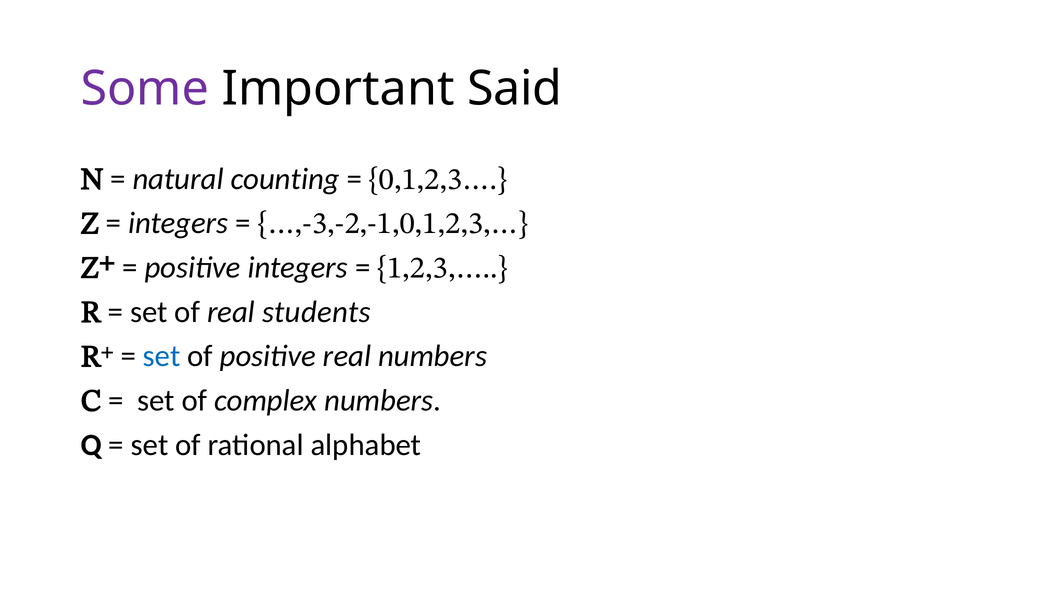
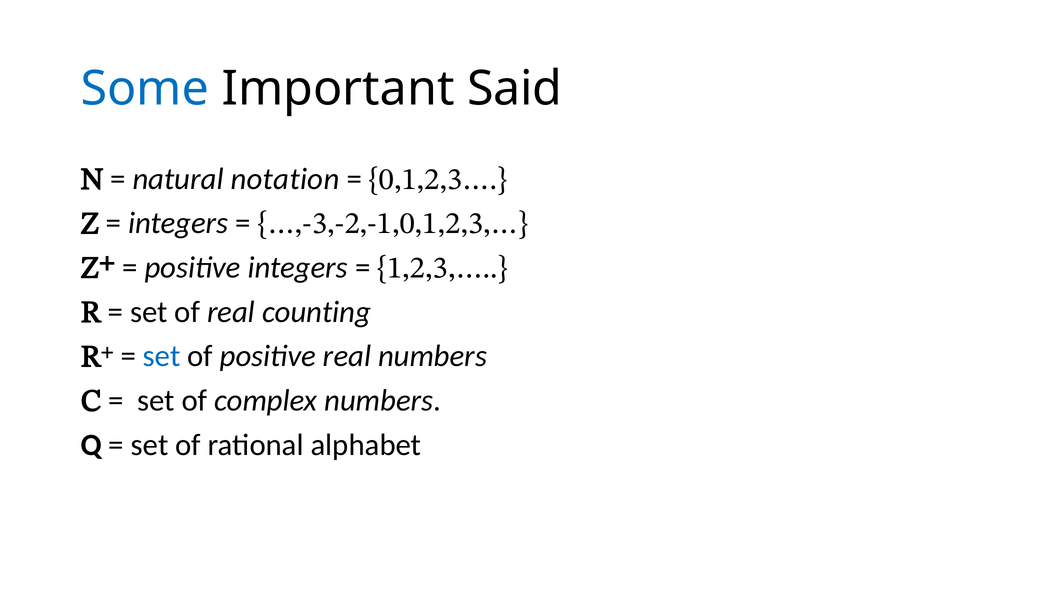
Some colour: purple -> blue
counting: counting -> notation
students: students -> counting
